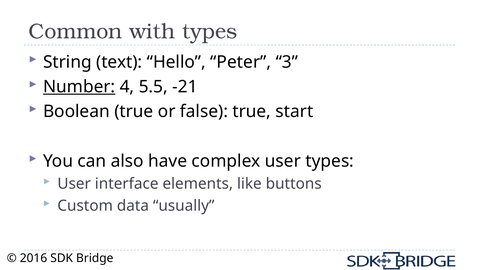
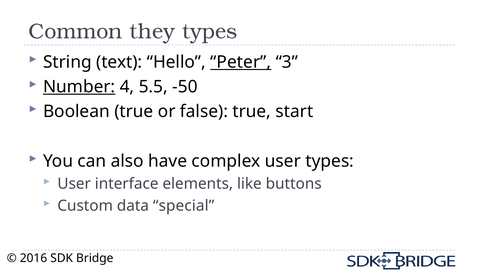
with: with -> they
Peter underline: none -> present
-21: -21 -> -50
usually: usually -> special
